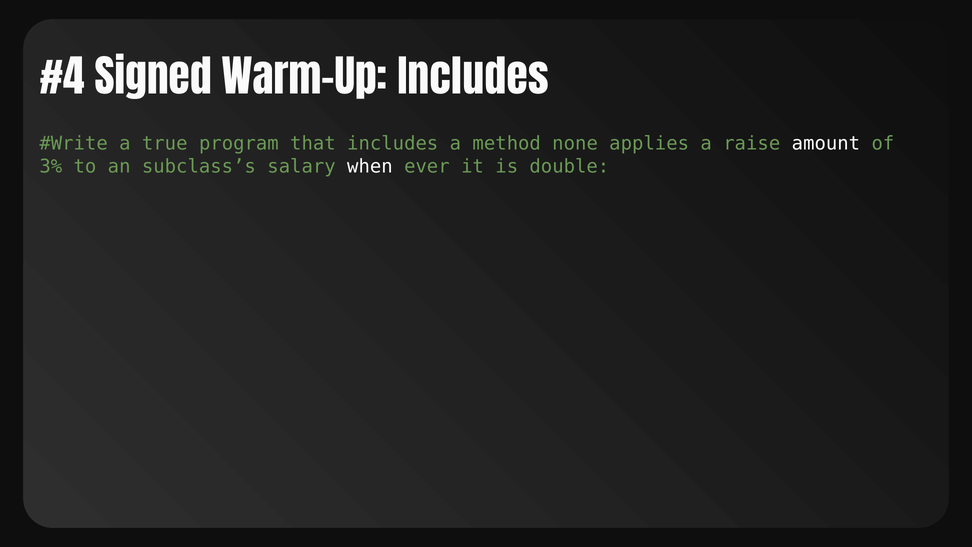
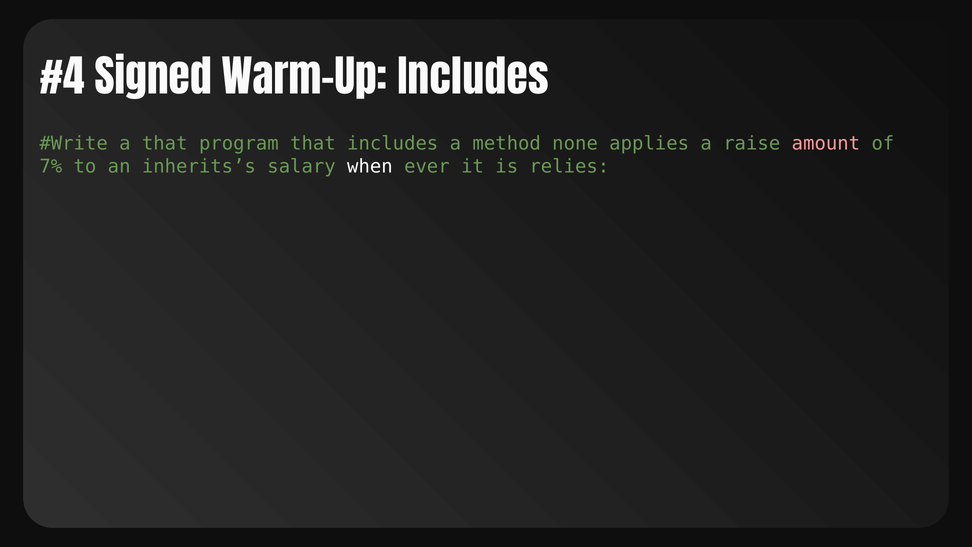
a true: true -> that
amount colour: white -> pink
3%: 3% -> 7%
subclass’s: subclass’s -> inherits’s
double: double -> relies
